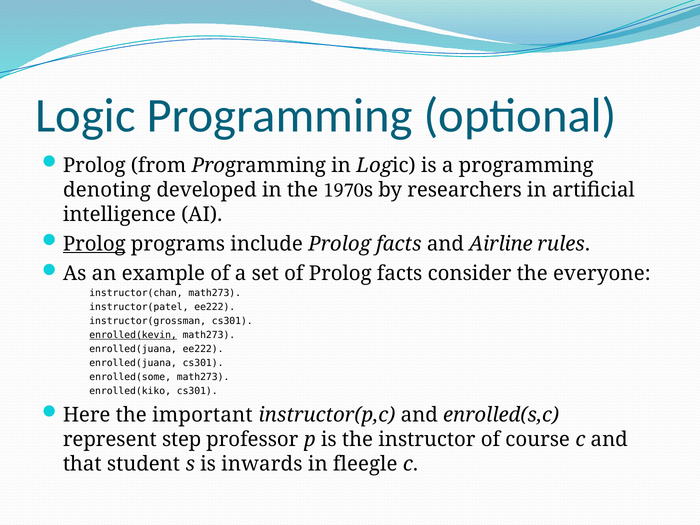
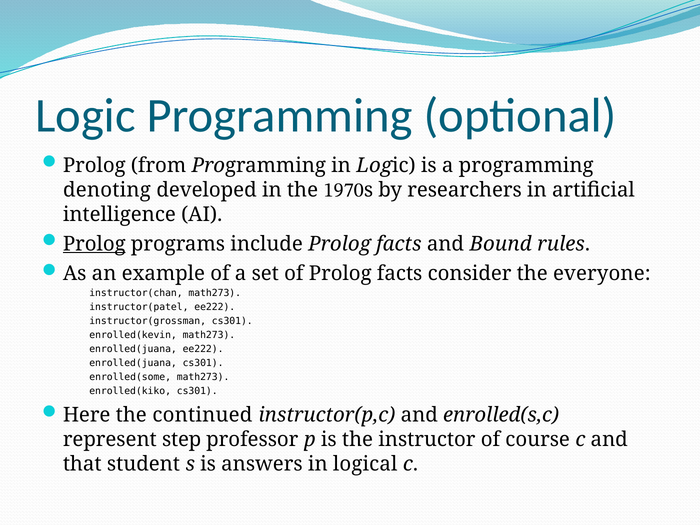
Airline: Airline -> Bound
enrolled(kevin underline: present -> none
important: important -> continued
inwards: inwards -> answers
fleegle: fleegle -> logical
